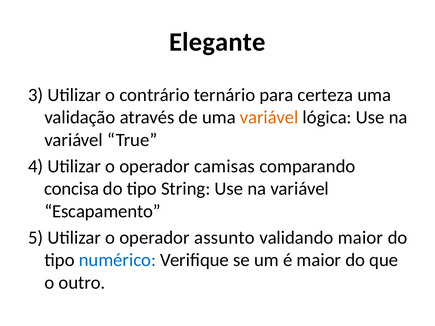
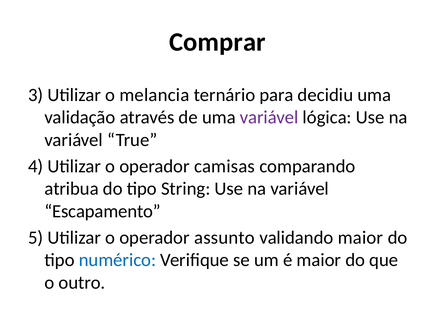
Elegante: Elegante -> Comprar
contrário: contrário -> melancia
certeza: certeza -> decidiu
variável at (269, 118) colour: orange -> purple
concisa: concisa -> atribua
